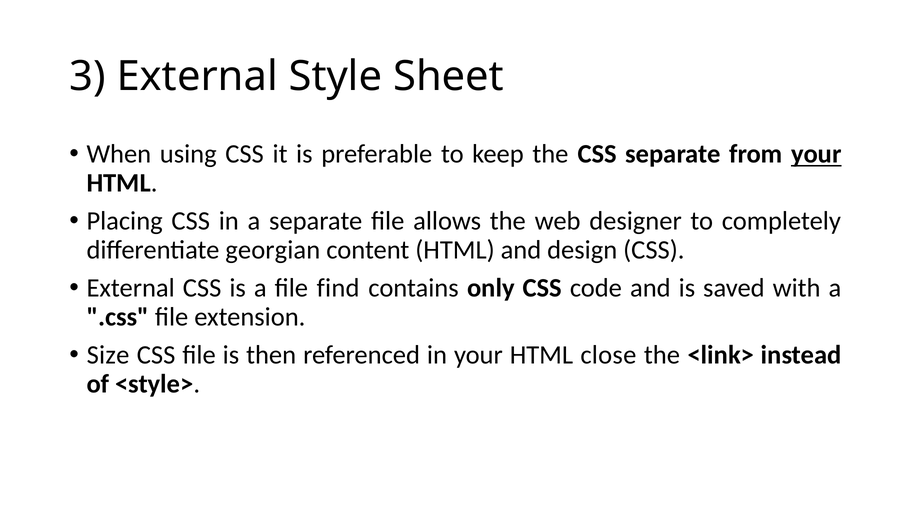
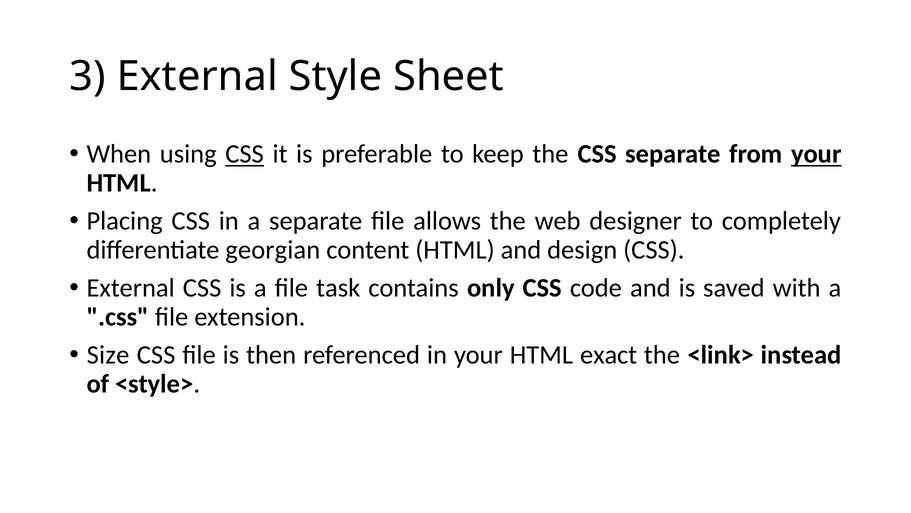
CSS at (245, 154) underline: none -> present
find: find -> task
close: close -> exact
